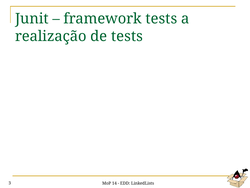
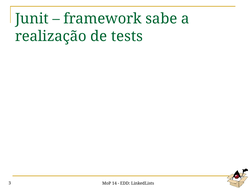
framework tests: tests -> sabe
